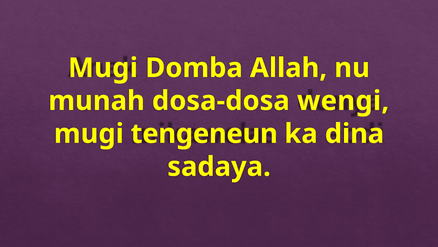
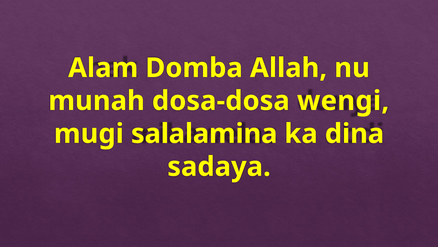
Mugi at (103, 68): Mugi -> Alam
tengeneun: tengeneun -> salalamina
